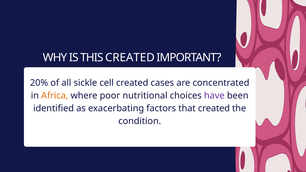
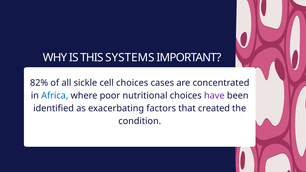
THIS CREATED: CREATED -> SYSTEMS
20%: 20% -> 82%
cell created: created -> choices
Africa colour: orange -> blue
